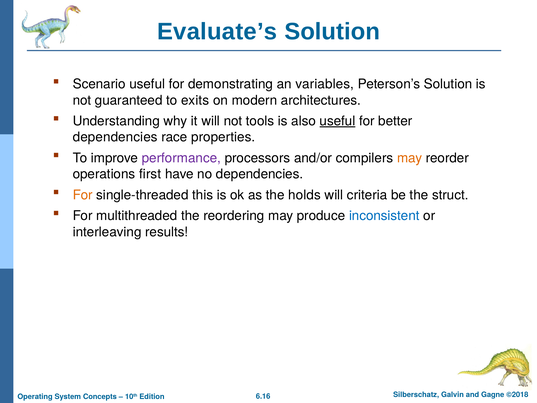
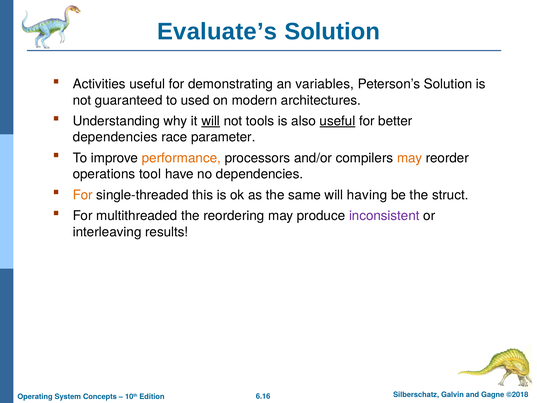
Scenario: Scenario -> Activities
exits: exits -> used
will at (211, 121) underline: none -> present
properties: properties -> parameter
performance colour: purple -> orange
first: first -> tool
holds: holds -> same
criteria: criteria -> having
inconsistent colour: blue -> purple
